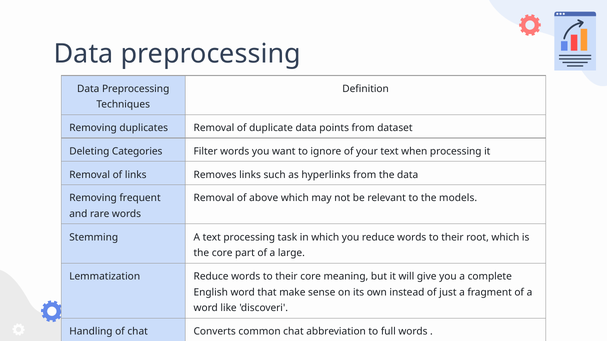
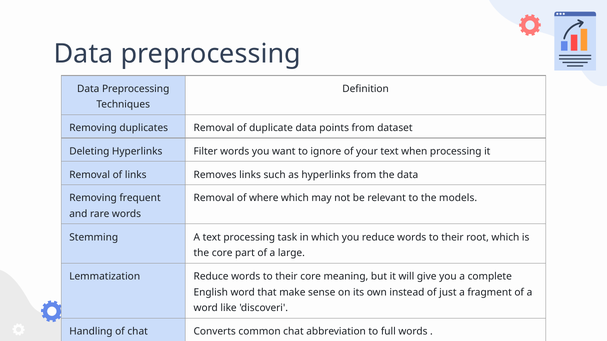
Deleting Categories: Categories -> Hyperlinks
above: above -> where
